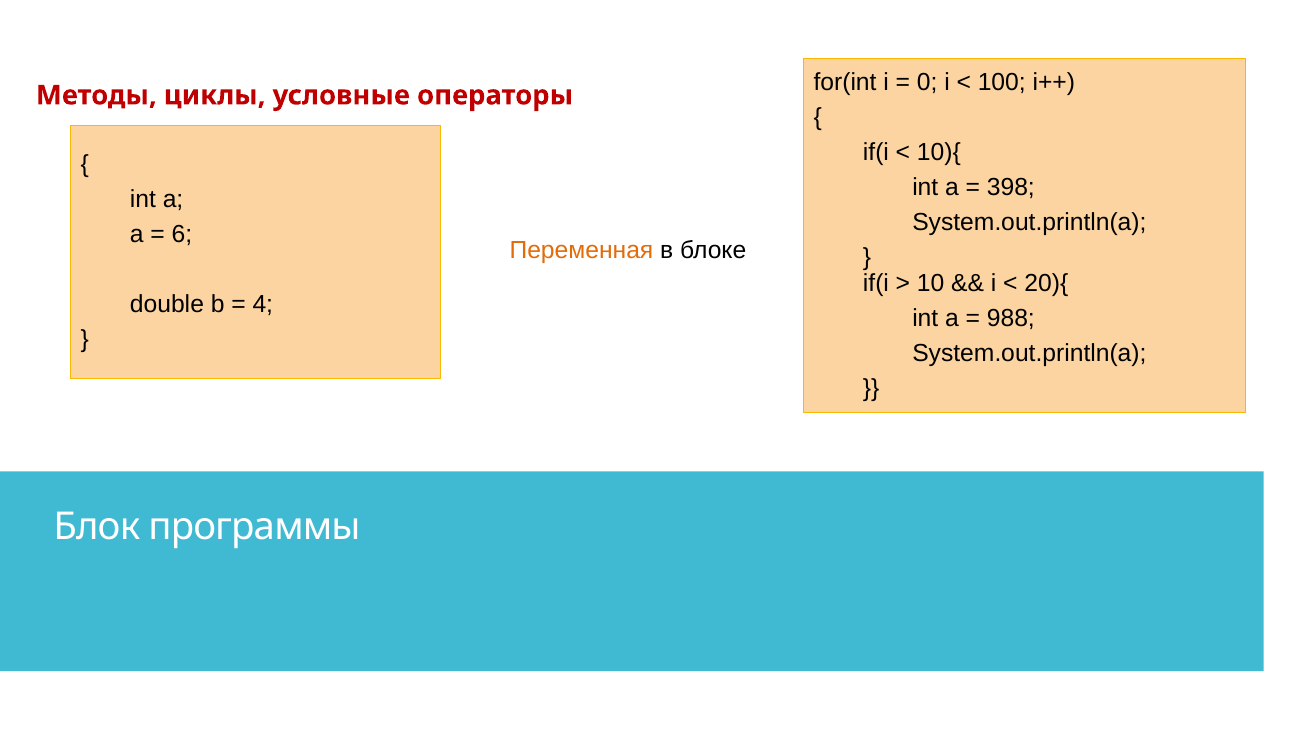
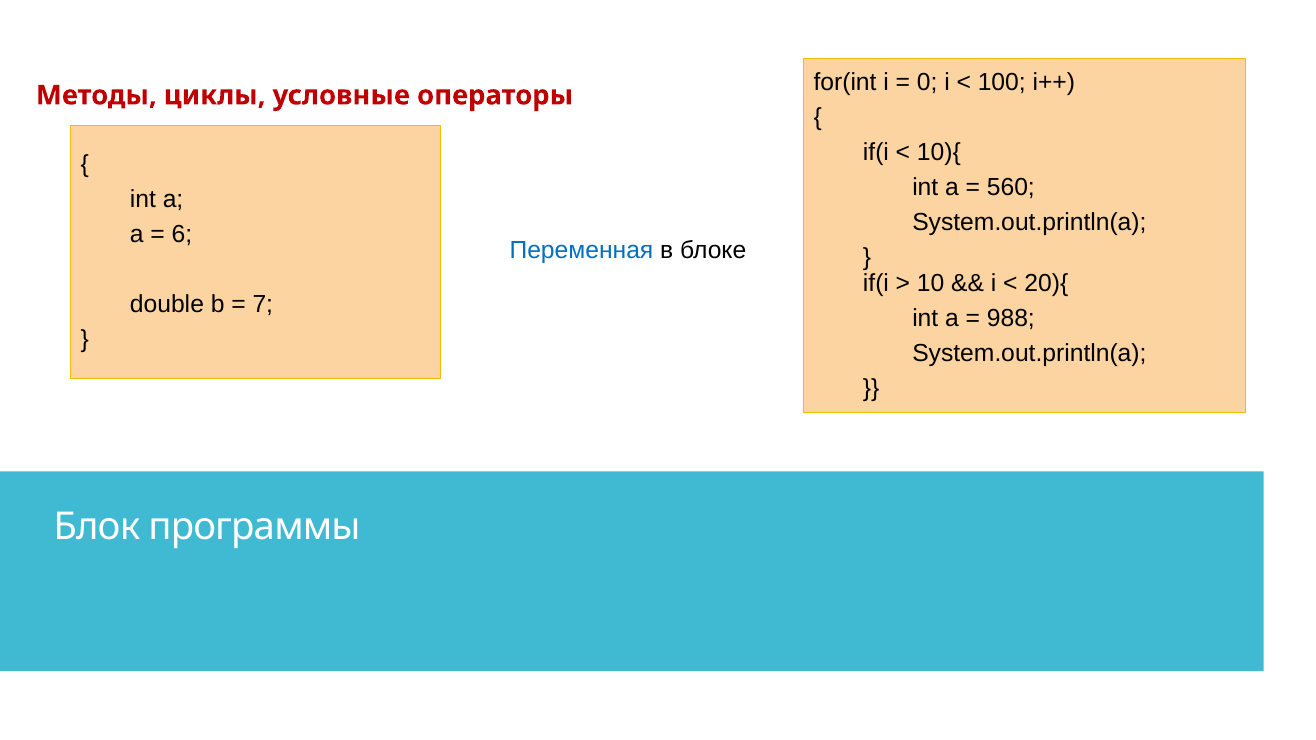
398: 398 -> 560
Переменная colour: orange -> blue
4: 4 -> 7
